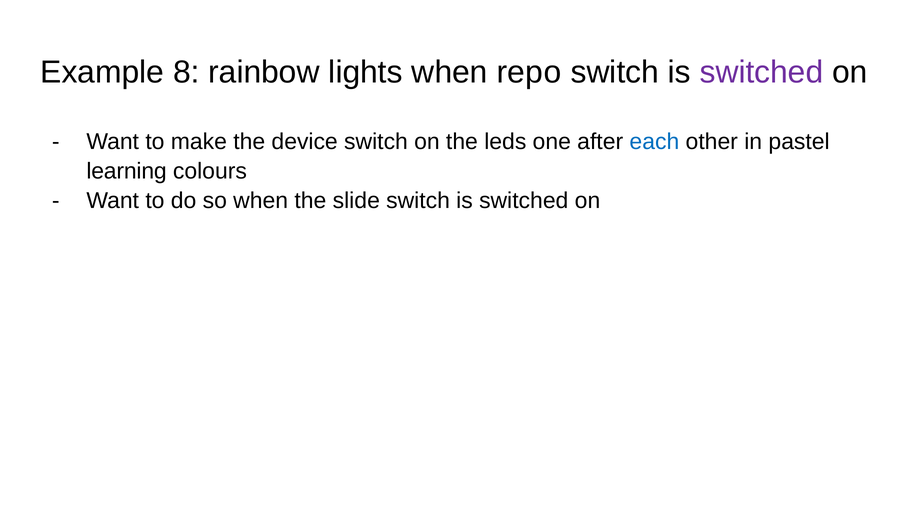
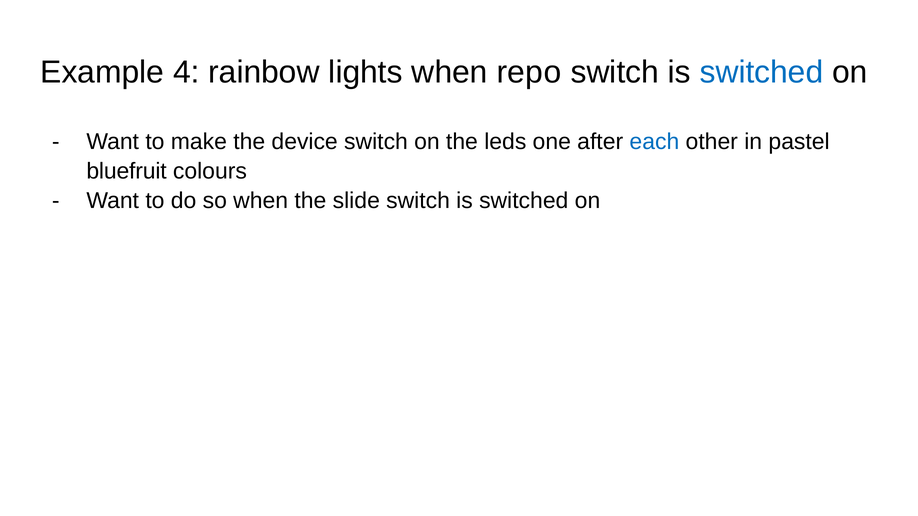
8: 8 -> 4
switched at (762, 72) colour: purple -> blue
learning: learning -> bluefruit
